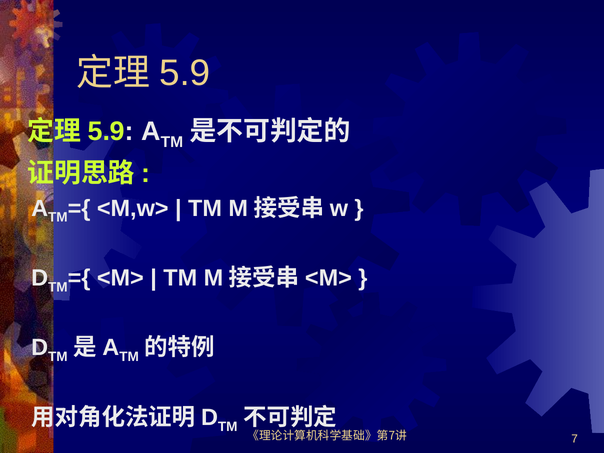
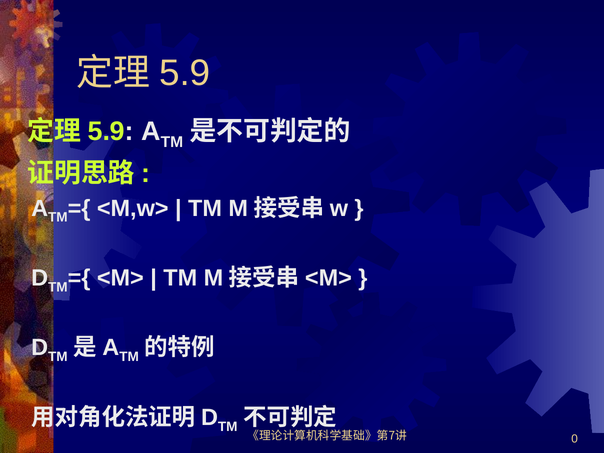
7: 7 -> 0
